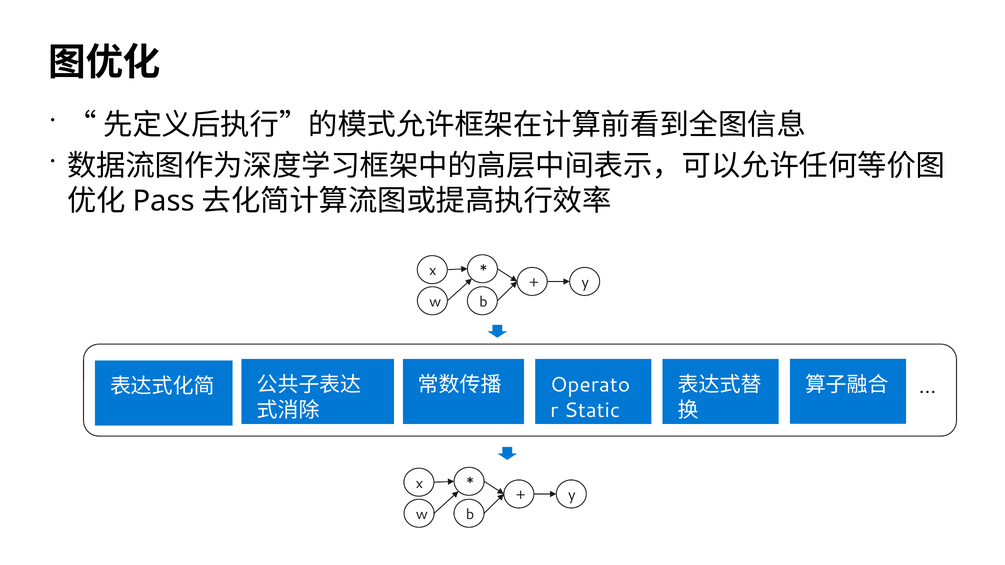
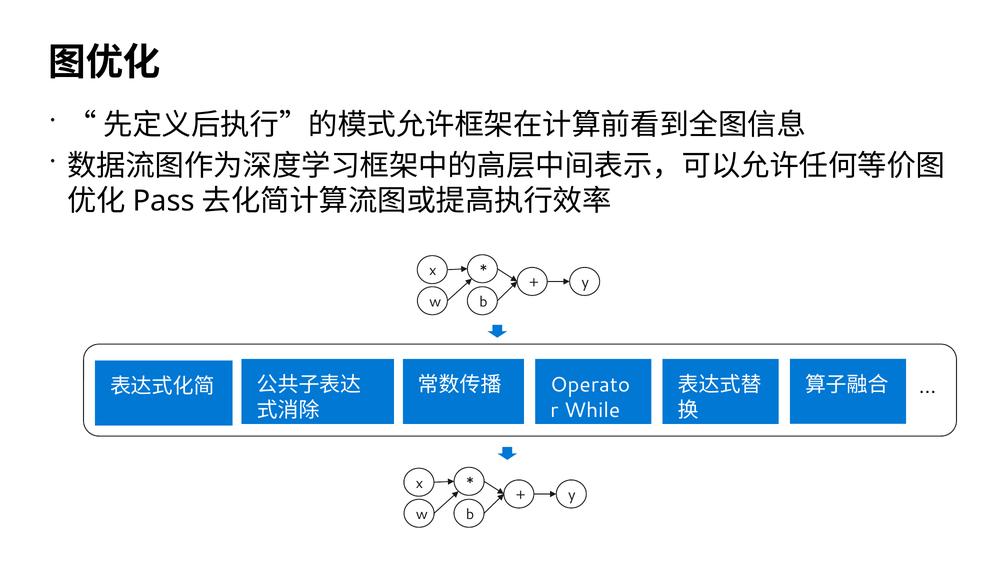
Static: Static -> While
